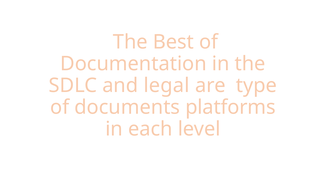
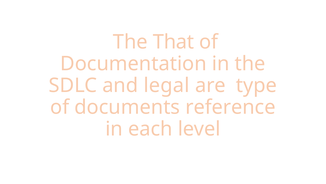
Best: Best -> That
platforms: platforms -> reference
